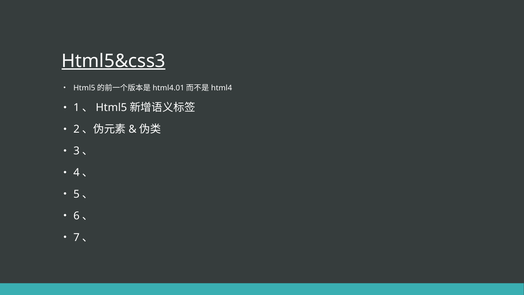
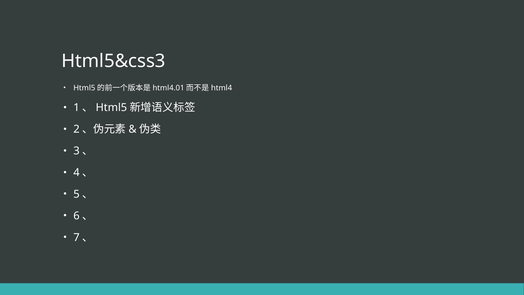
Html5&css3 underline: present -> none
